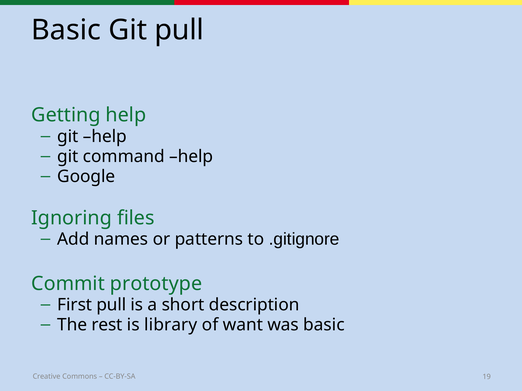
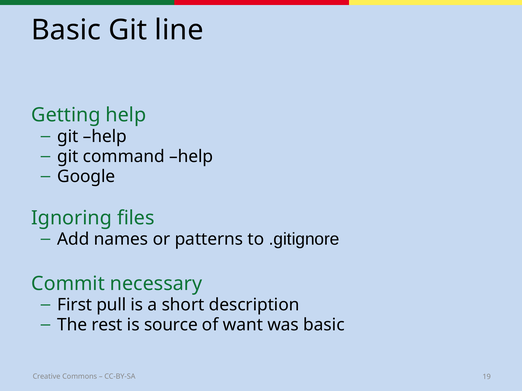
Git pull: pull -> line
prototype: prototype -> necessary
library: library -> source
